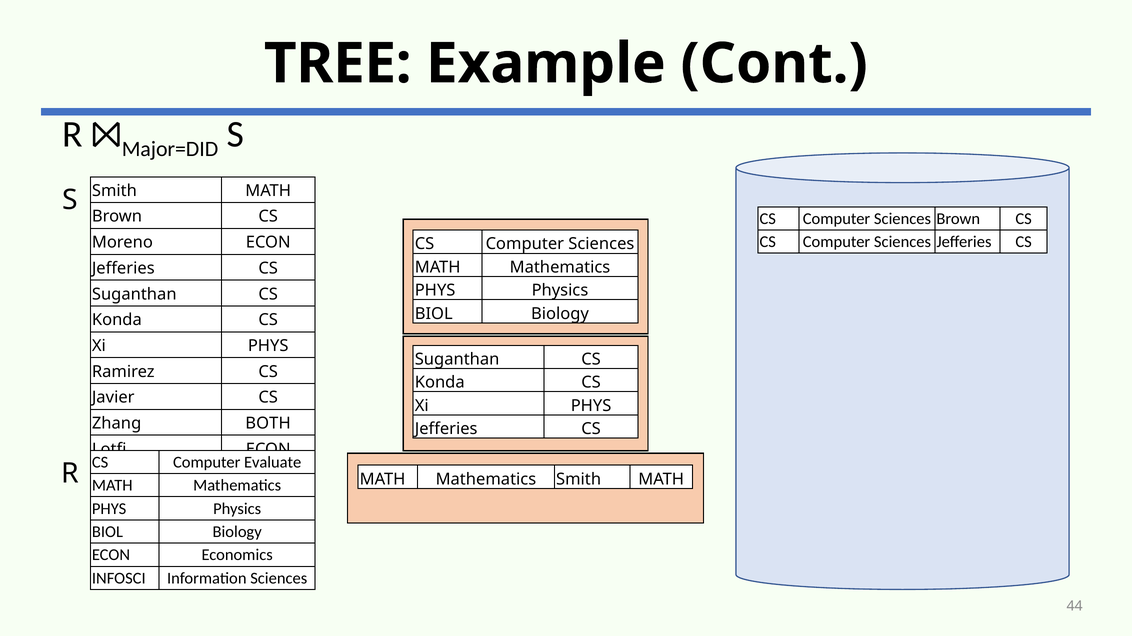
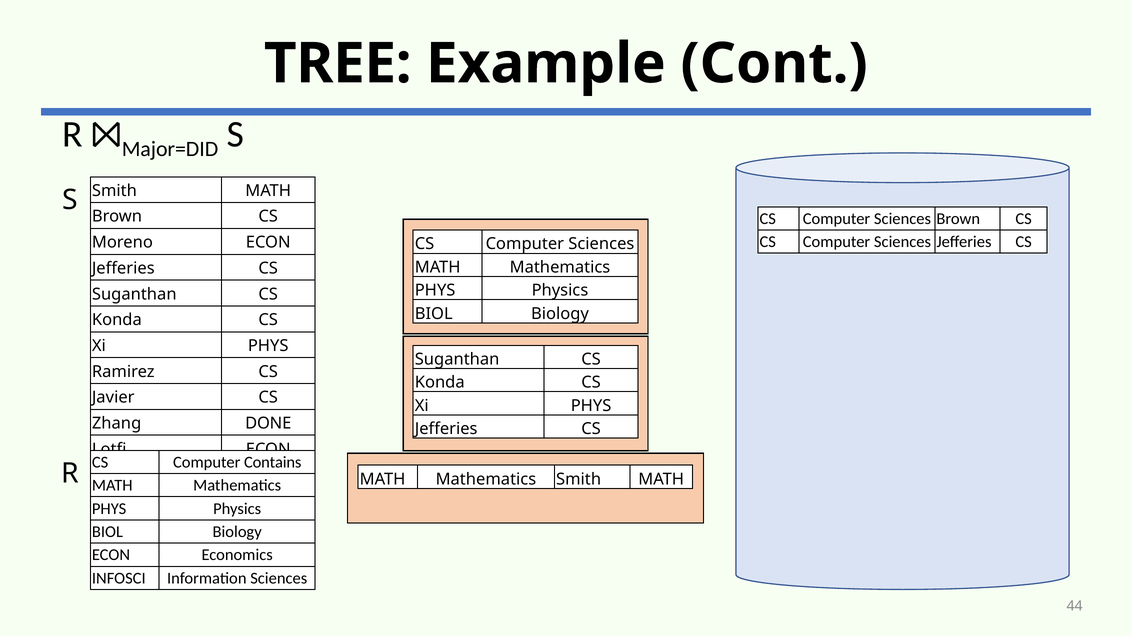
BOTH: BOTH -> DONE
Evaluate: Evaluate -> Contains
